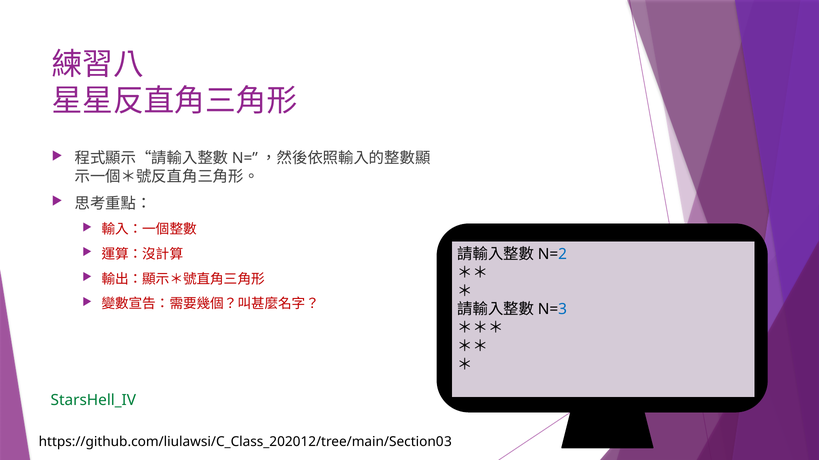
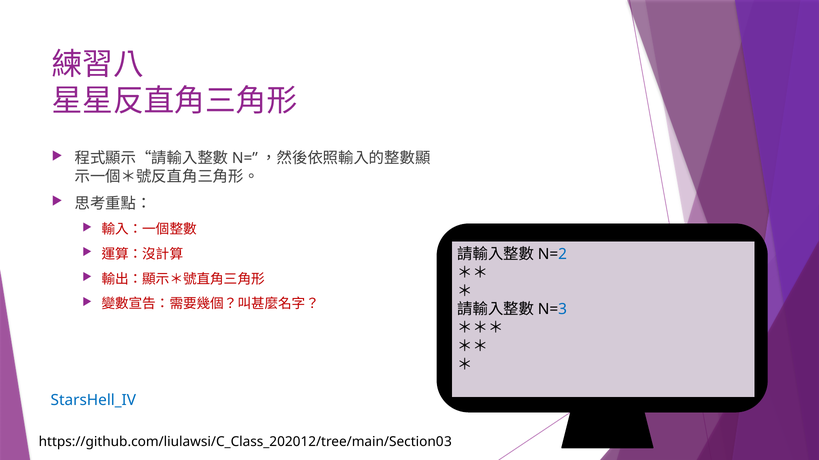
StarsHell_IV colour: green -> blue
